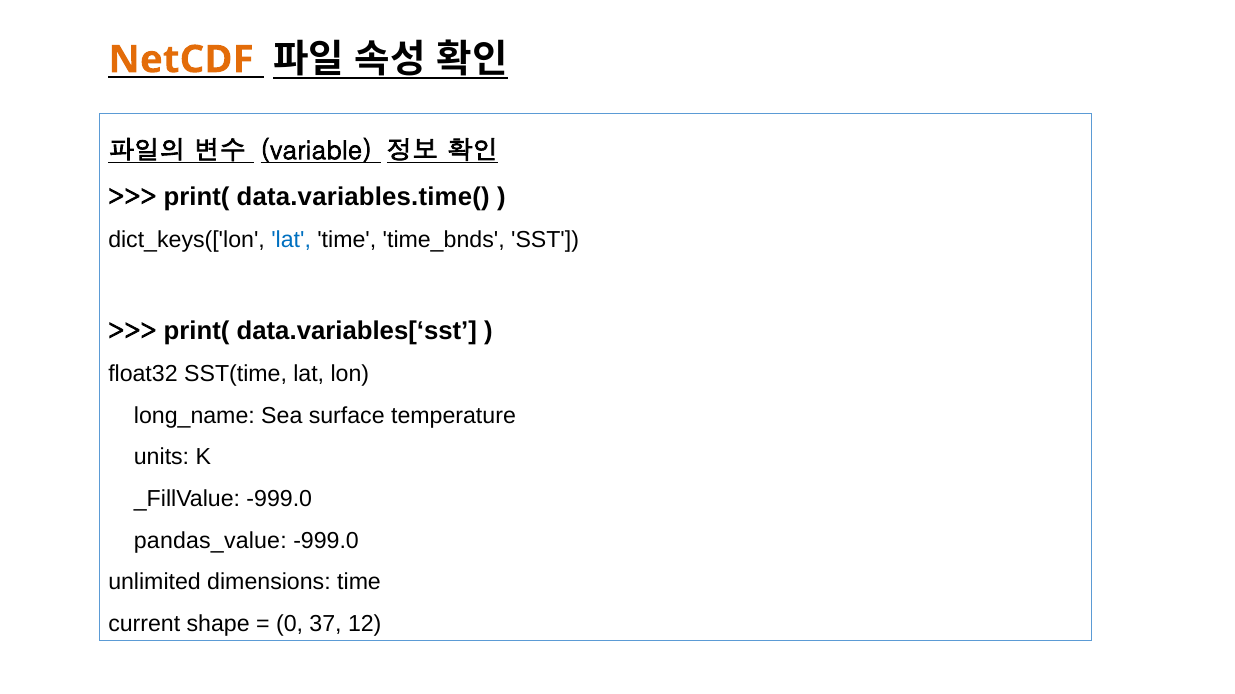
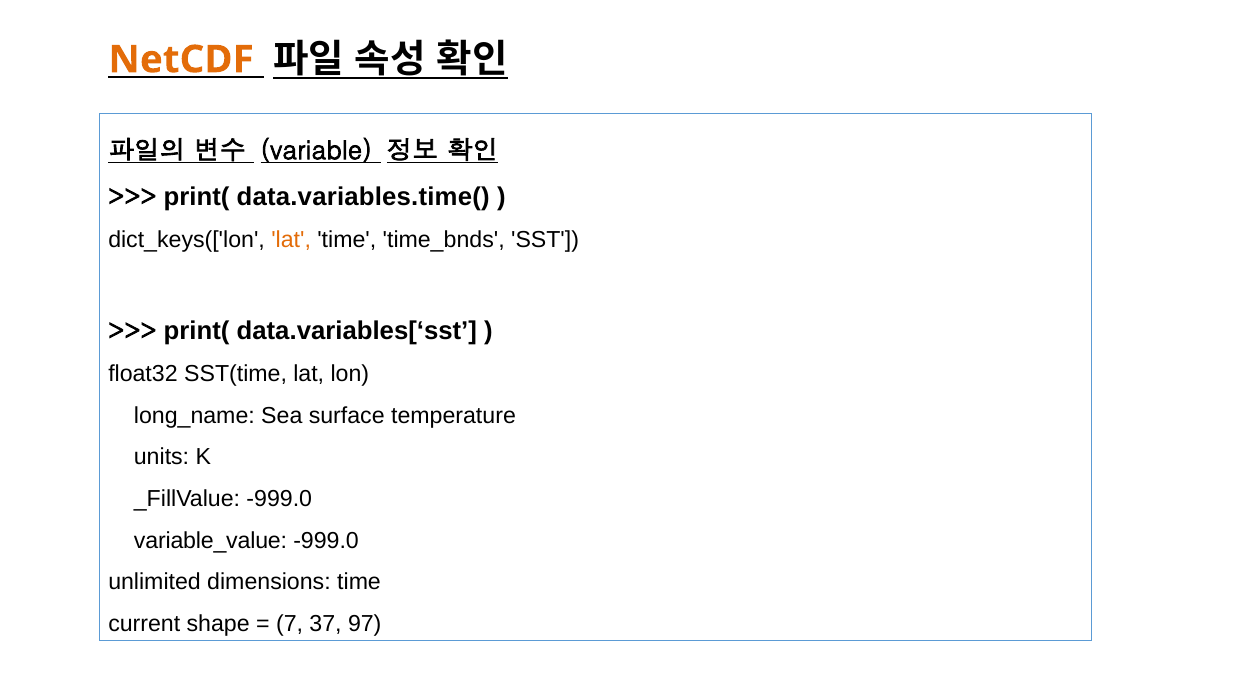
lat at (291, 240) colour: blue -> orange
pandas_value: pandas_value -> variable_value
0: 0 -> 7
12: 12 -> 97
